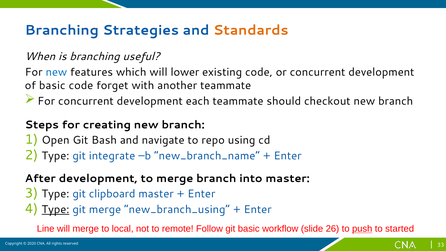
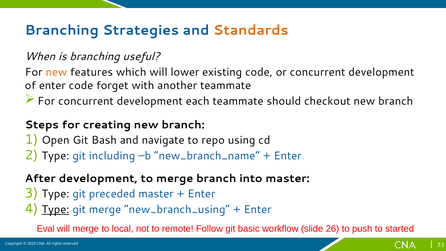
new at (56, 72) colour: blue -> orange
of basic: basic -> enter
integrate: integrate -> including
clipboard: clipboard -> preceded
Line: Line -> Eval
push underline: present -> none
